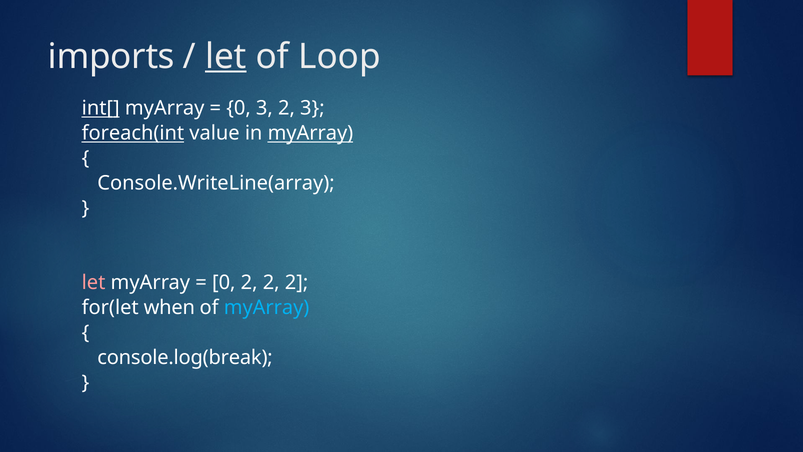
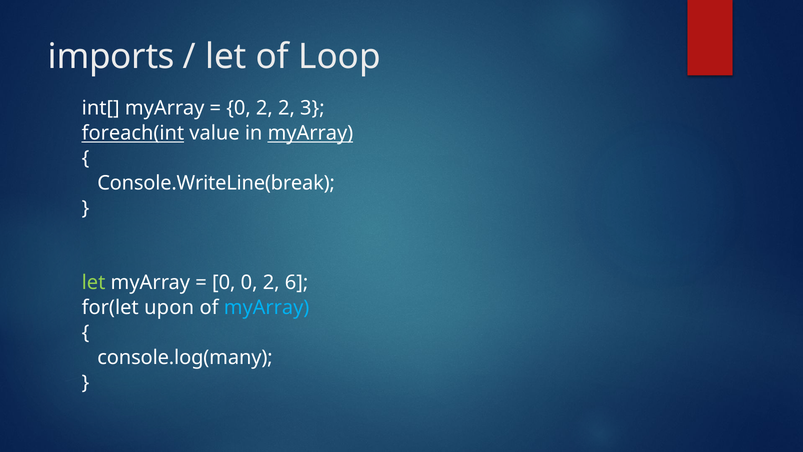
let at (226, 56) underline: present -> none
int[ underline: present -> none
3 at (264, 108): 3 -> 2
Console.WriteLine(array: Console.WriteLine(array -> Console.WriteLine(break
let at (94, 283) colour: pink -> light green
0 2: 2 -> 0
2 at (297, 283): 2 -> 6
when: when -> upon
console.log(break: console.log(break -> console.log(many
